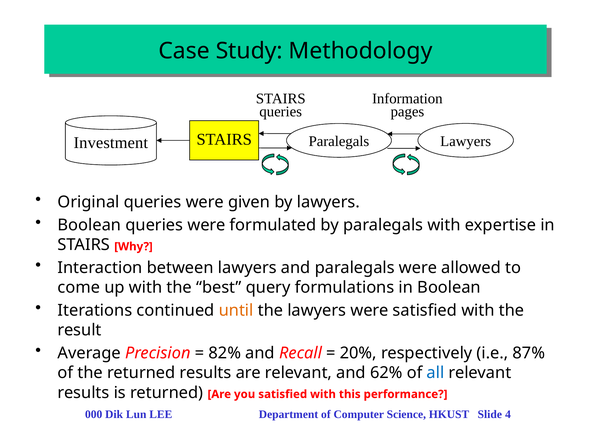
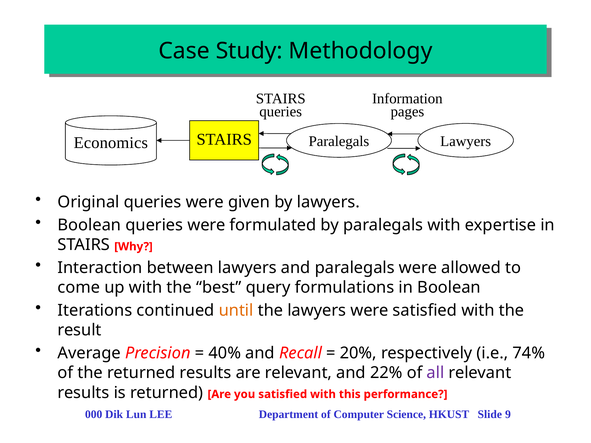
Investment: Investment -> Economics
82%: 82% -> 40%
87%: 87% -> 74%
62%: 62% -> 22%
all colour: blue -> purple
4: 4 -> 9
